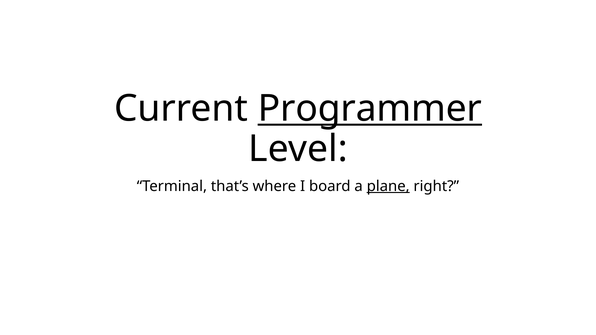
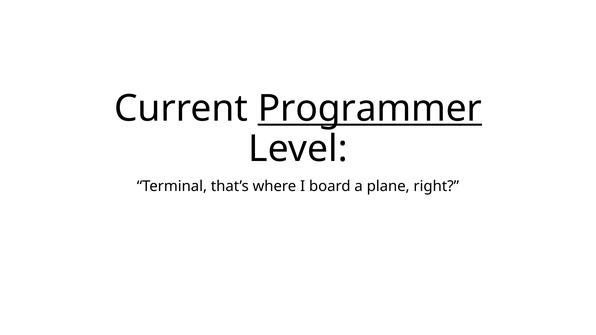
plane underline: present -> none
